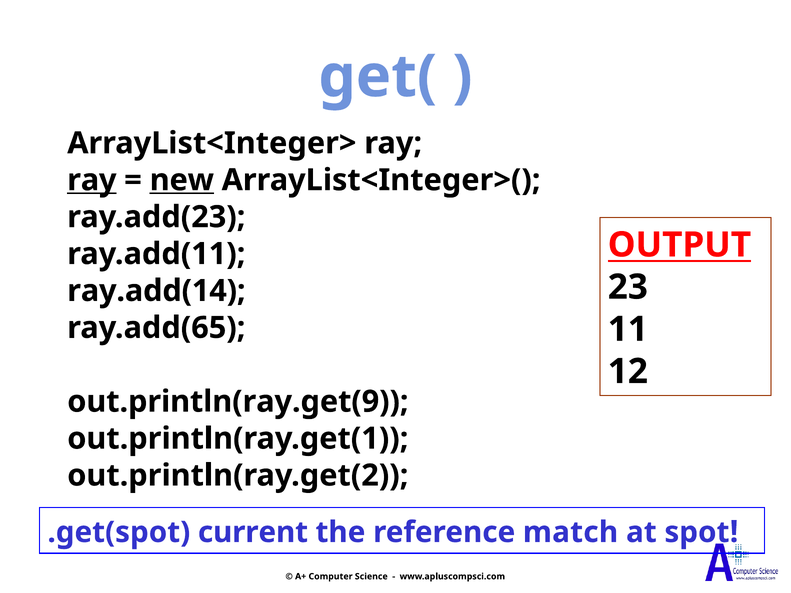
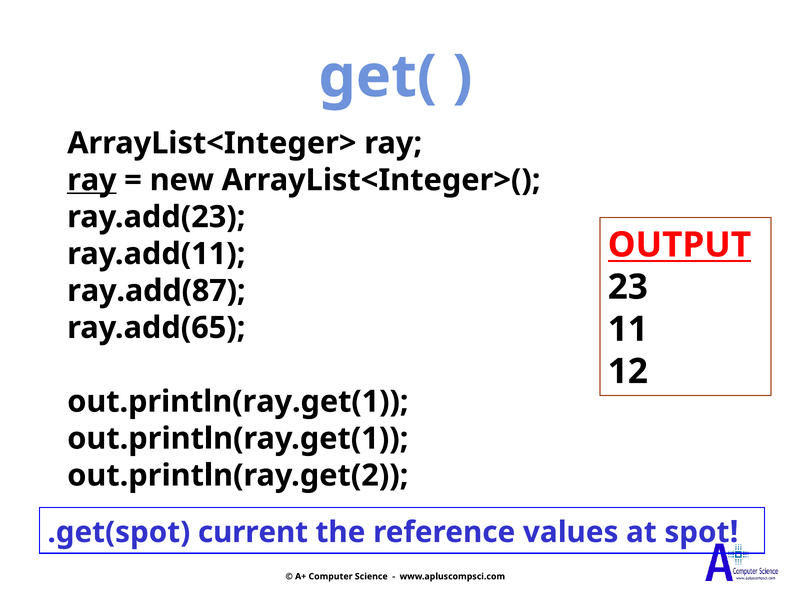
new underline: present -> none
ray.add(14: ray.add(14 -> ray.add(87
out.println(ray.get(9 at (238, 402): out.println(ray.get(9 -> out.println(ray.get(1
match: match -> values
